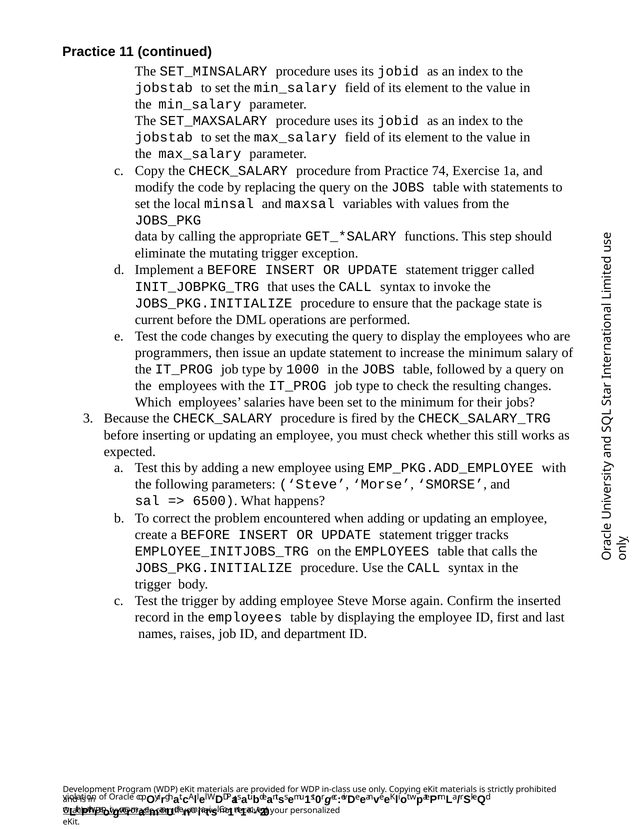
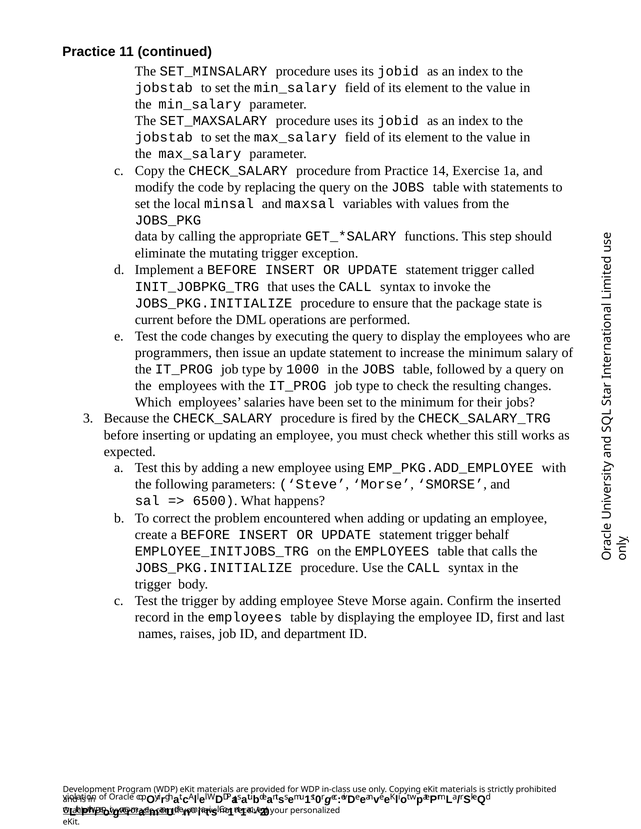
74: 74 -> 14
tracks: tracks -> behalf
